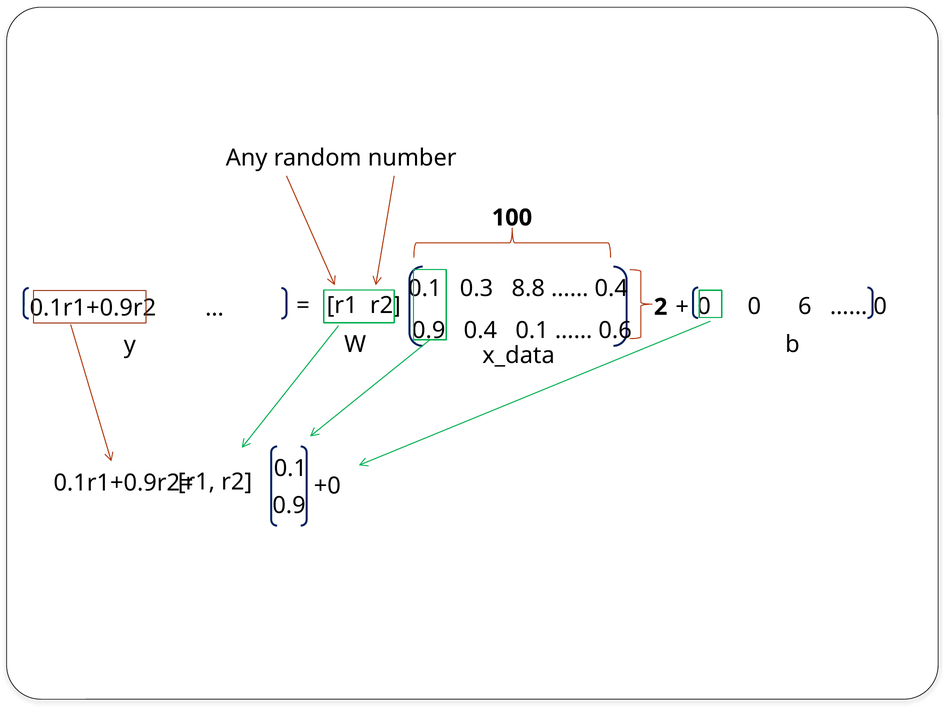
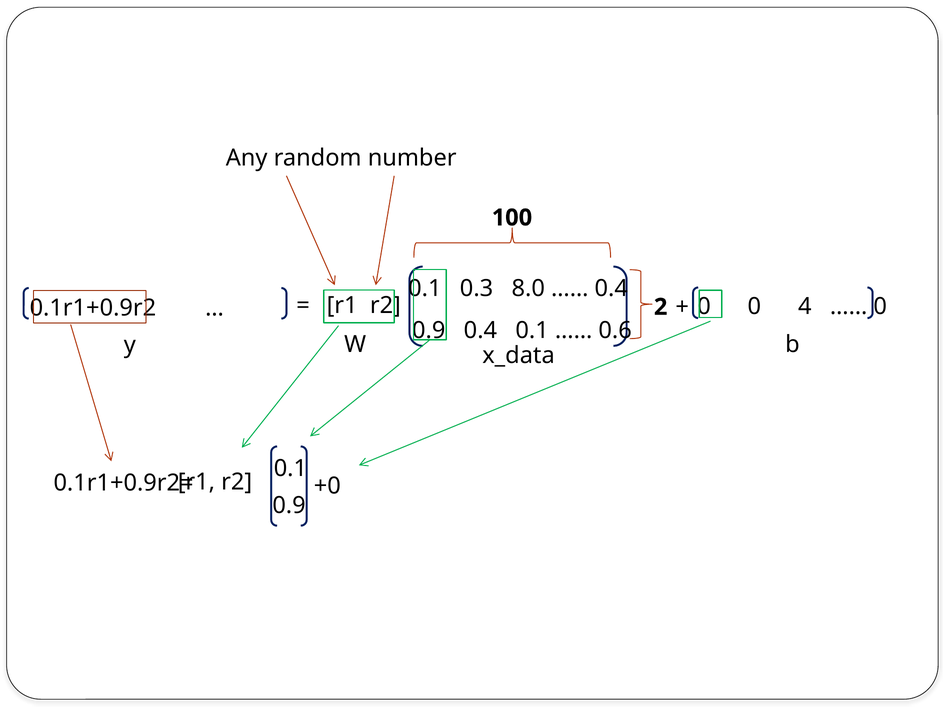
8.8: 8.8 -> 8.0
6: 6 -> 4
